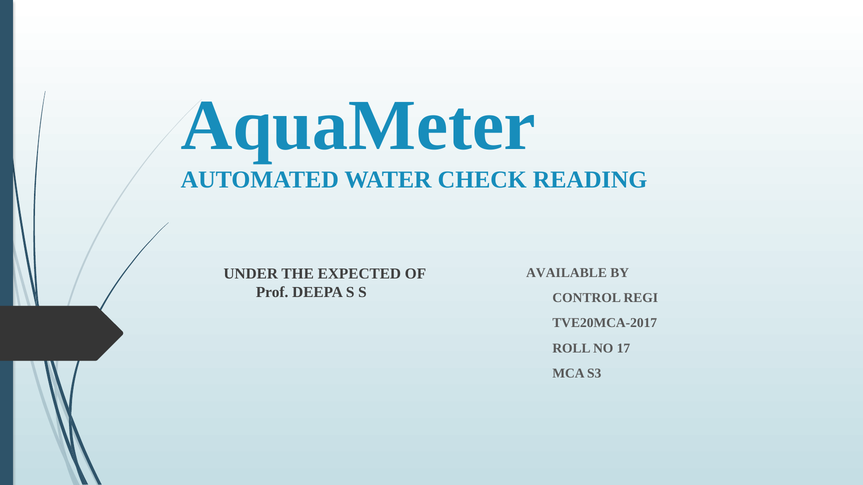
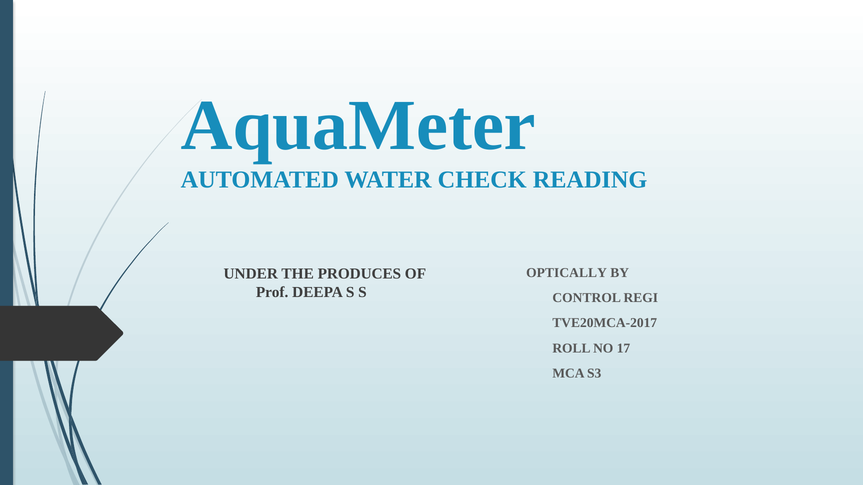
AVAILABLE: AVAILABLE -> OPTICALLY
EXPECTED: EXPECTED -> PRODUCES
